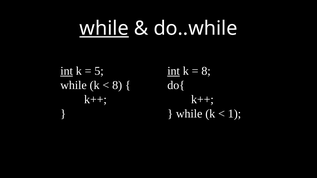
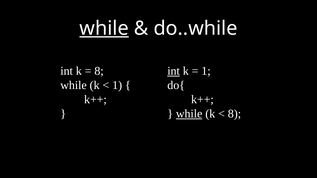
int at (67, 71) underline: present -> none
5 at (99, 71): 5 -> 8
8 at (206, 71): 8 -> 1
8 at (117, 85): 8 -> 1
while at (189, 114) underline: none -> present
1 at (234, 114): 1 -> 8
